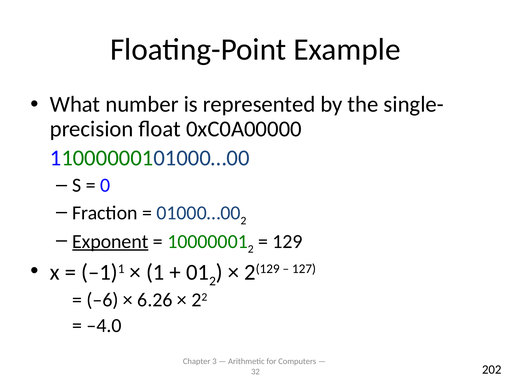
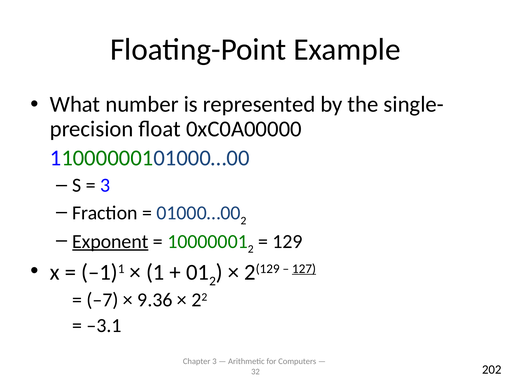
0 at (105, 185): 0 -> 3
127 underline: none -> present
–6: –6 -> –7
6.26: 6.26 -> 9.36
–4.0: –4.0 -> –3.1
